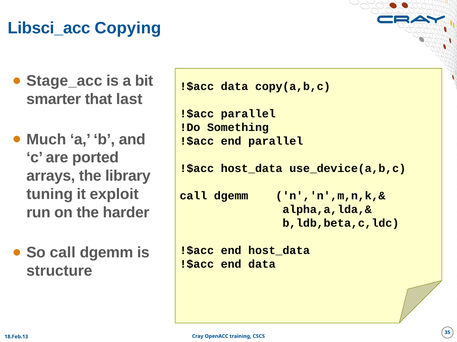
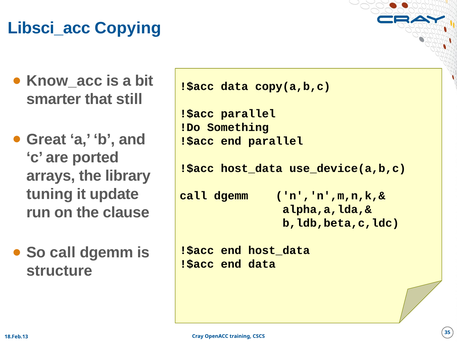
Stage_acc: Stage_acc -> Know_acc
last: last -> still
Much: Much -> Great
exploit: exploit -> update
harder: harder -> clause
